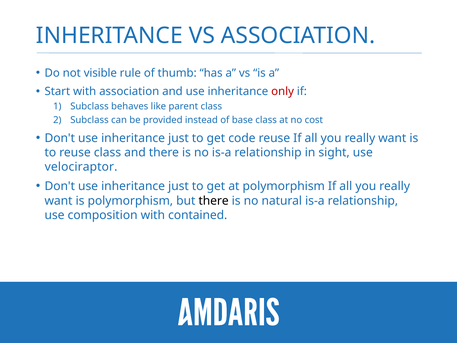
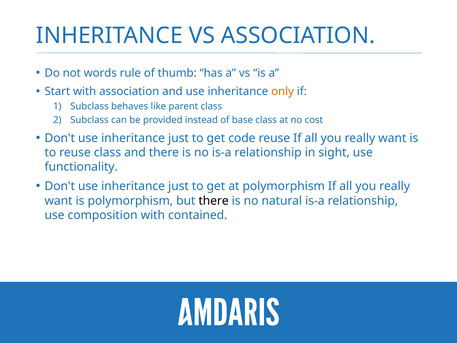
visible: visible -> words
only colour: red -> orange
velociraptor: velociraptor -> functionality
